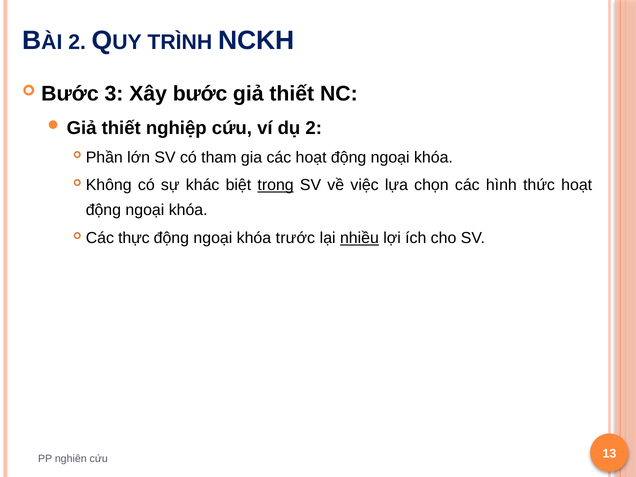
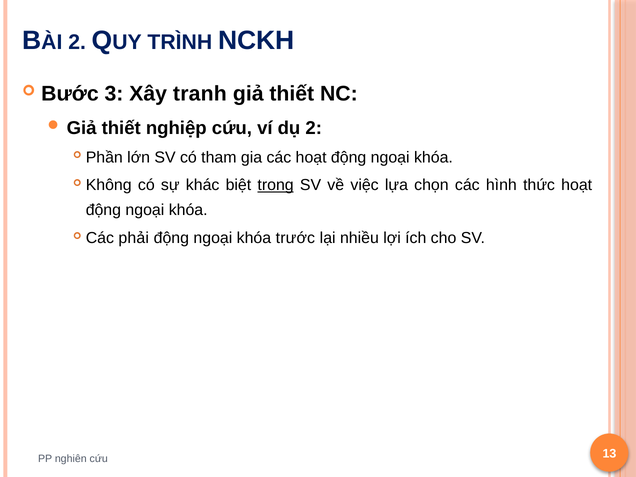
Xây bước: bước -> tranh
thực: thực -> phải
nhiều underline: present -> none
